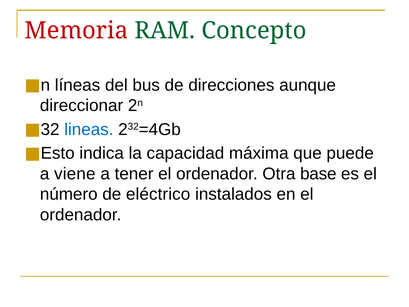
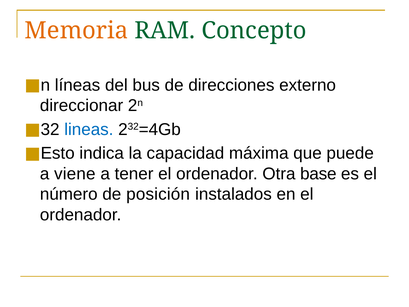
Memoria colour: red -> orange
aunque: aunque -> externo
eléctrico: eléctrico -> posición
